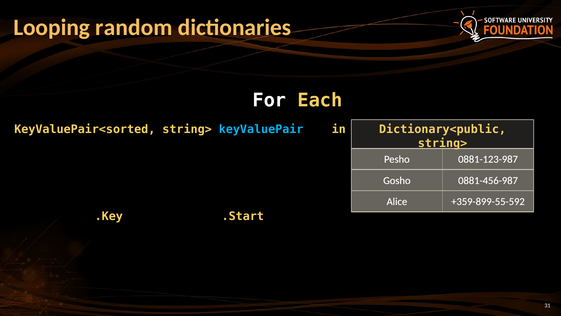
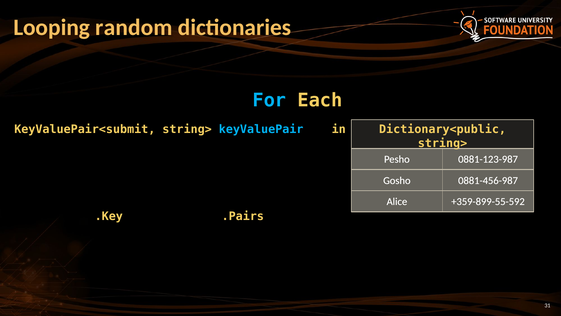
For colour: white -> light blue
KeyValuePair<sorted: KeyValuePair<sorted -> KeyValuePair<submit
.Start: .Start -> .Pairs
